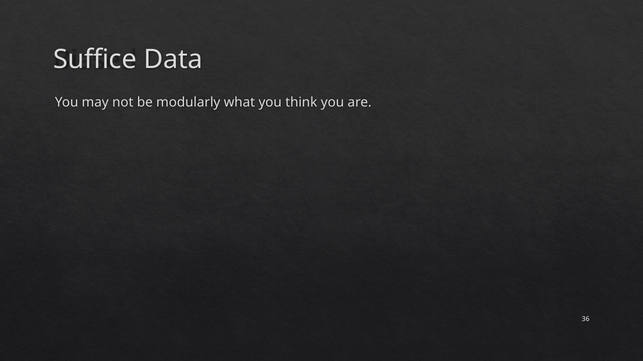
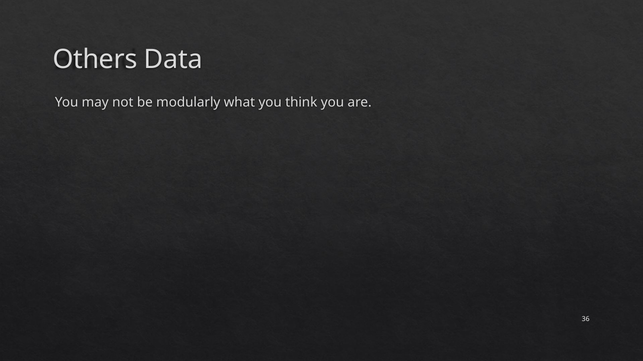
Suffice: Suffice -> Others
